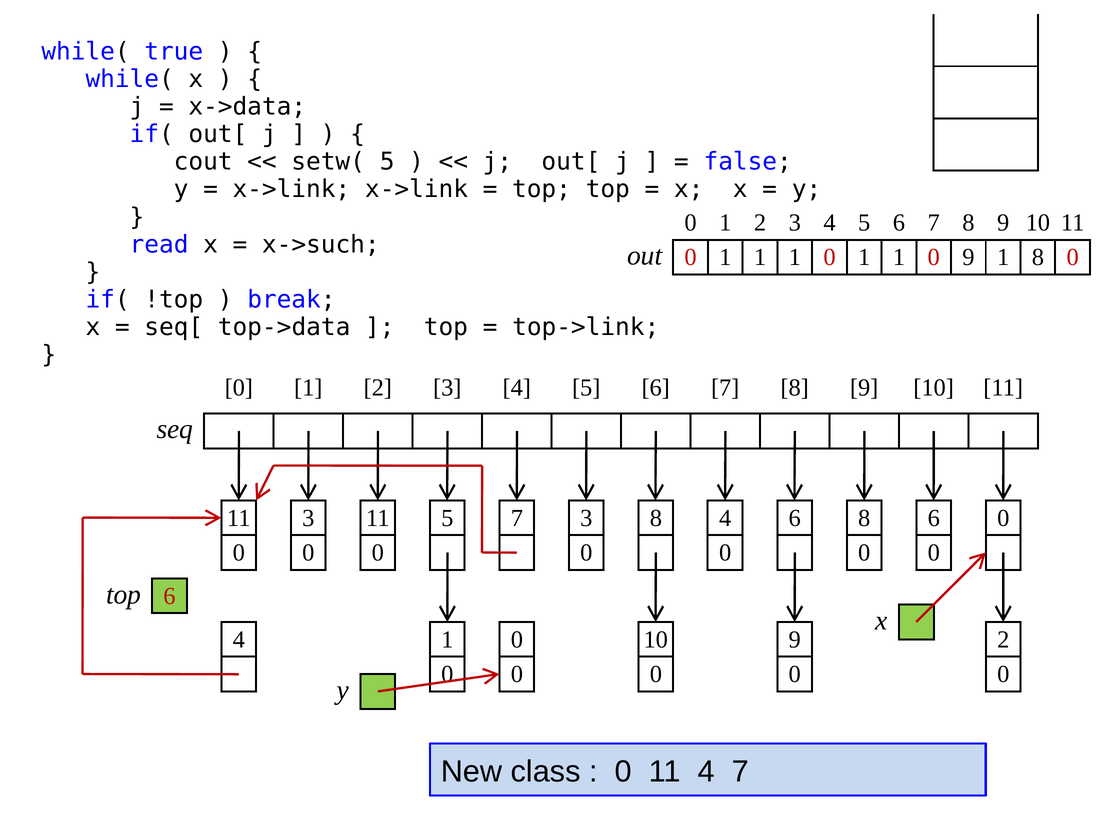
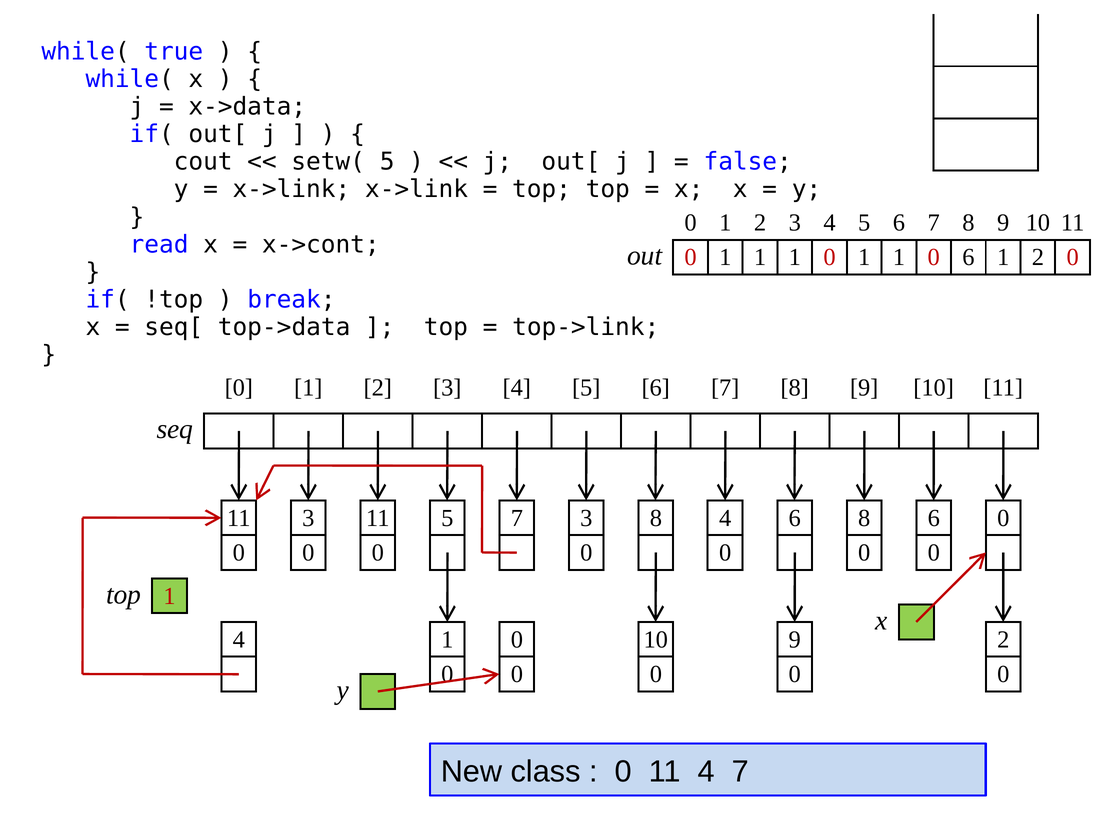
x->such: x->such -> x->cont
1 0 9: 9 -> 6
8 at (1038, 257): 8 -> 2
top 6: 6 -> 1
